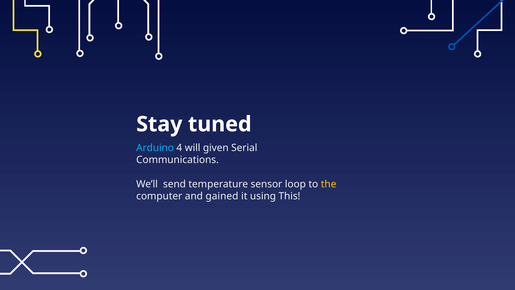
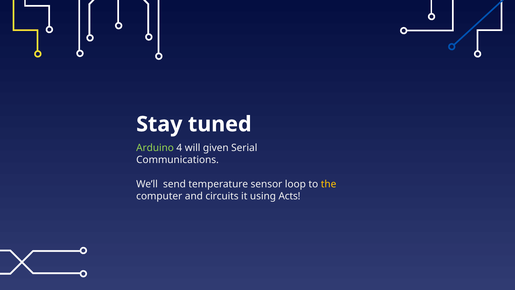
Arduino colour: light blue -> light green
gained: gained -> circuits
This: This -> Acts
